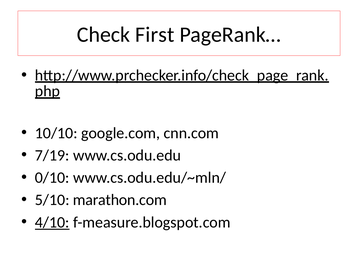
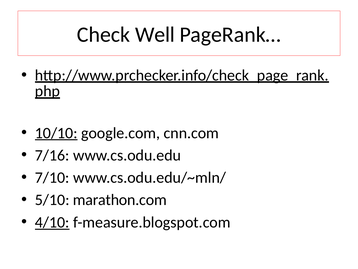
First: First -> Well
10/10 underline: none -> present
7/19: 7/19 -> 7/16
0/10: 0/10 -> 7/10
